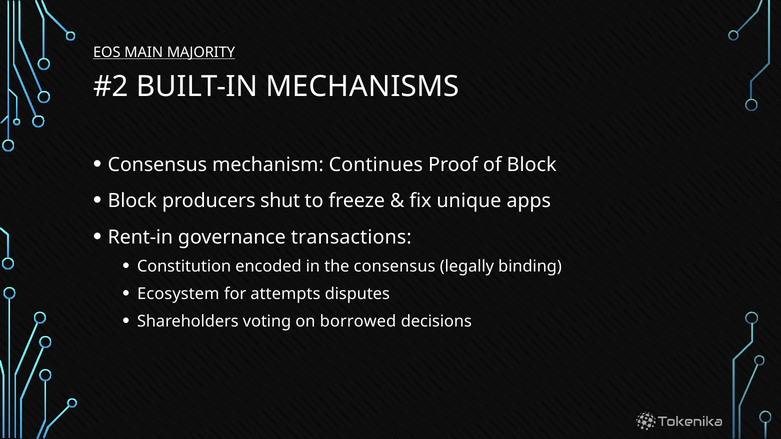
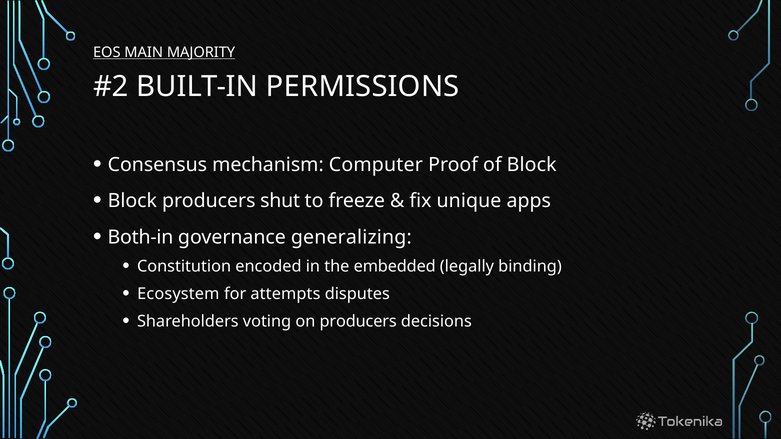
MECHANISMS: MECHANISMS -> PERMISSIONS
Continues: Continues -> Computer
Rent-in: Rent-in -> Both-in
transactions: transactions -> generalizing
the consensus: consensus -> embedded
on borrowed: borrowed -> producers
